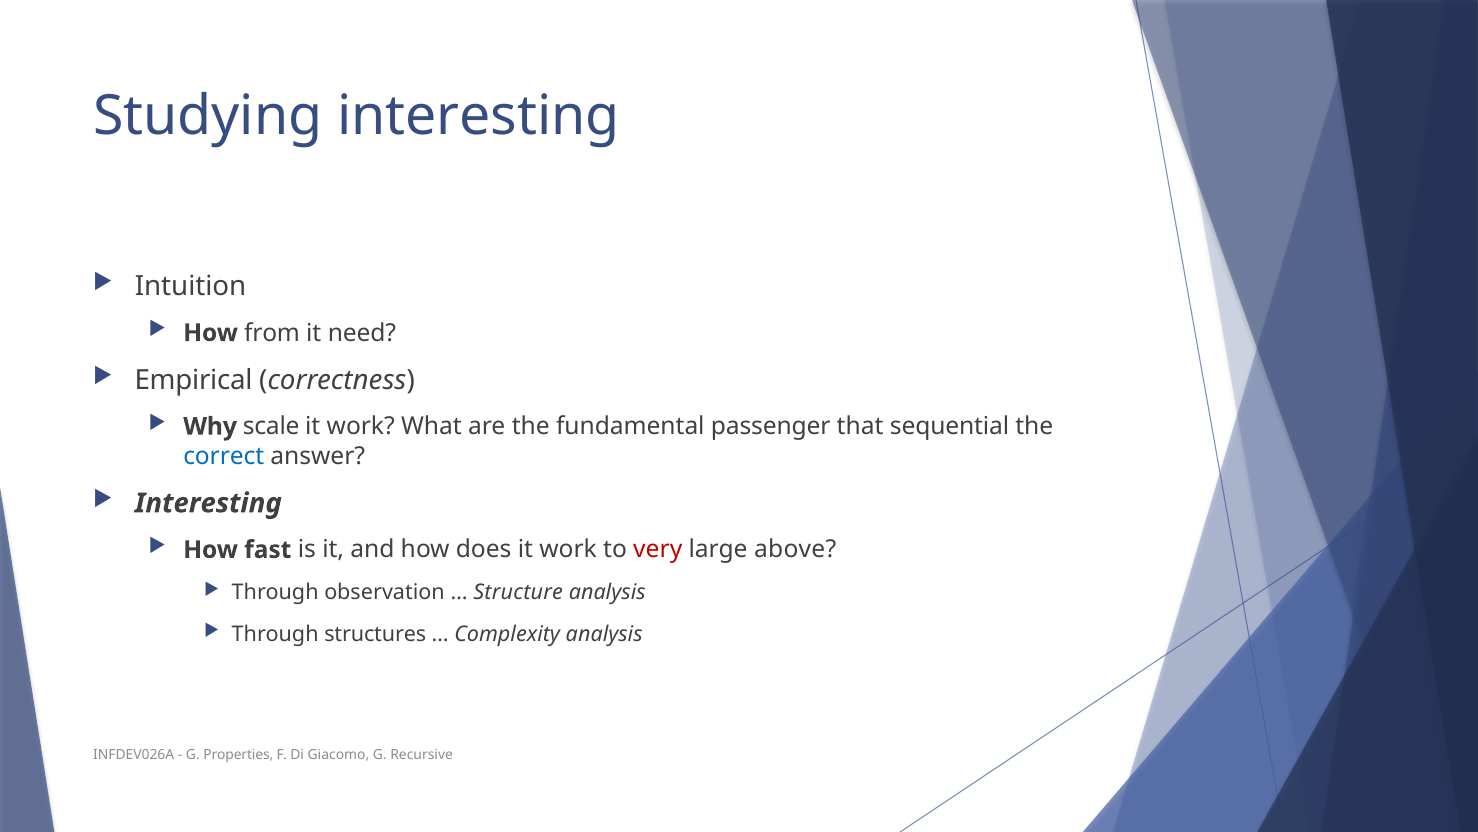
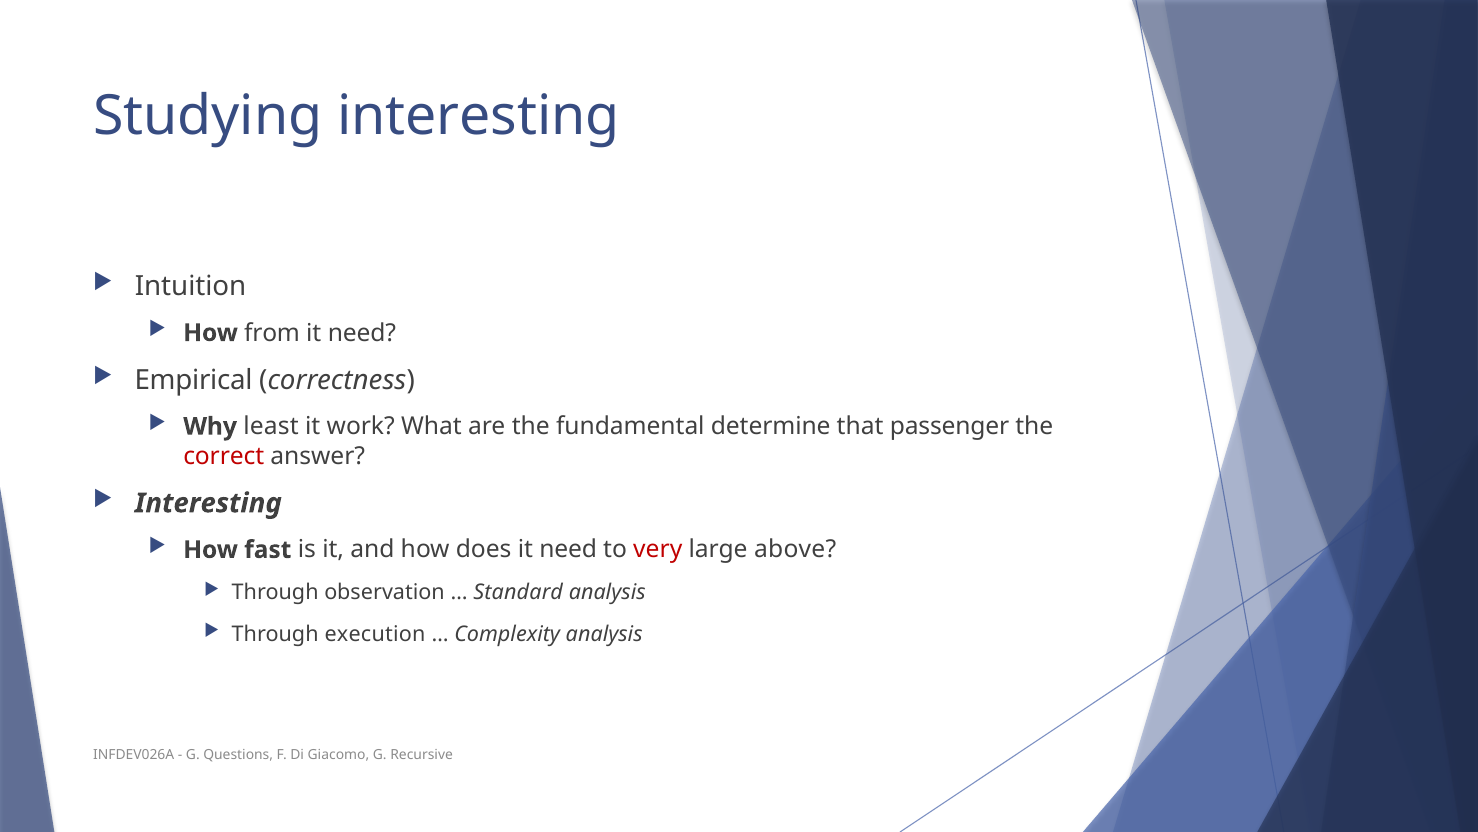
scale: scale -> least
passenger: passenger -> determine
sequential: sequential -> passenger
correct colour: blue -> red
does it work: work -> need
Structure: Structure -> Standard
structures: structures -> execution
Properties: Properties -> Questions
